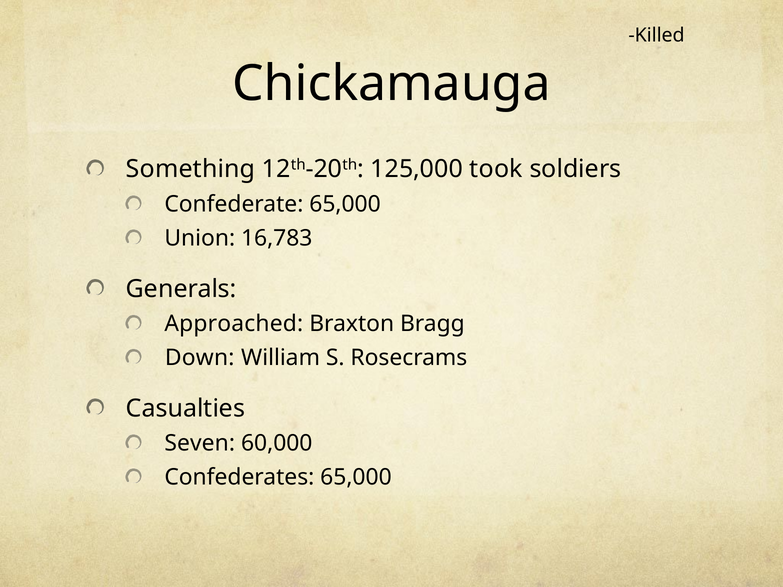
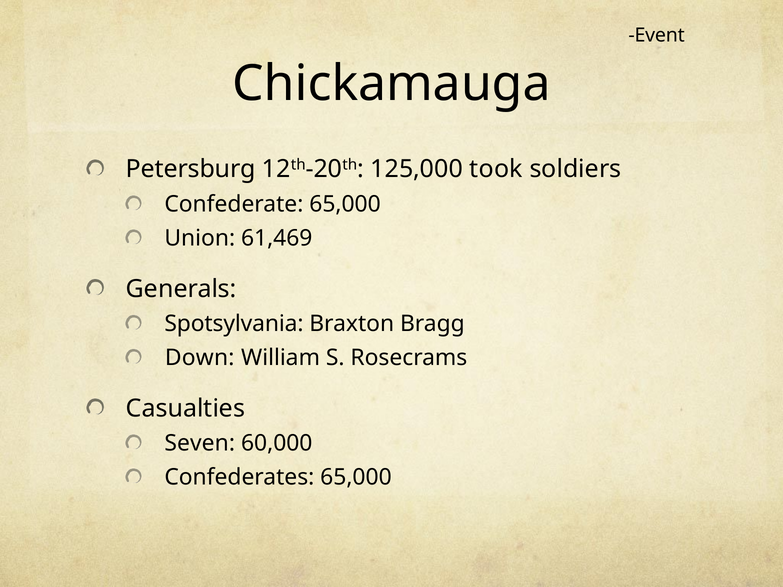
Killed: Killed -> Event
Something: Something -> Petersburg
16,783: 16,783 -> 61,469
Approached: Approached -> Spotsylvania
